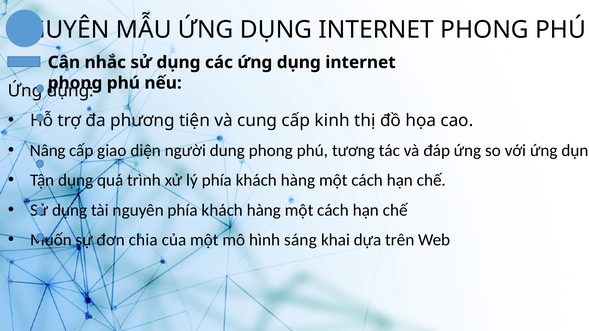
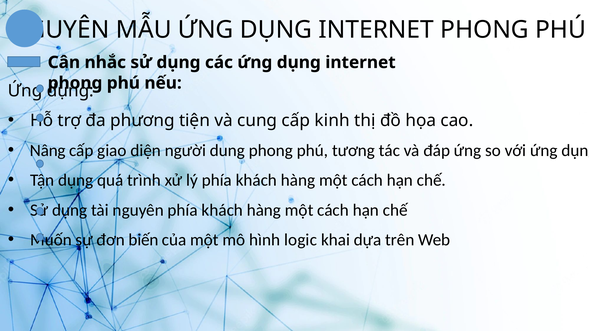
chia: chia -> biến
sáng: sáng -> logic
